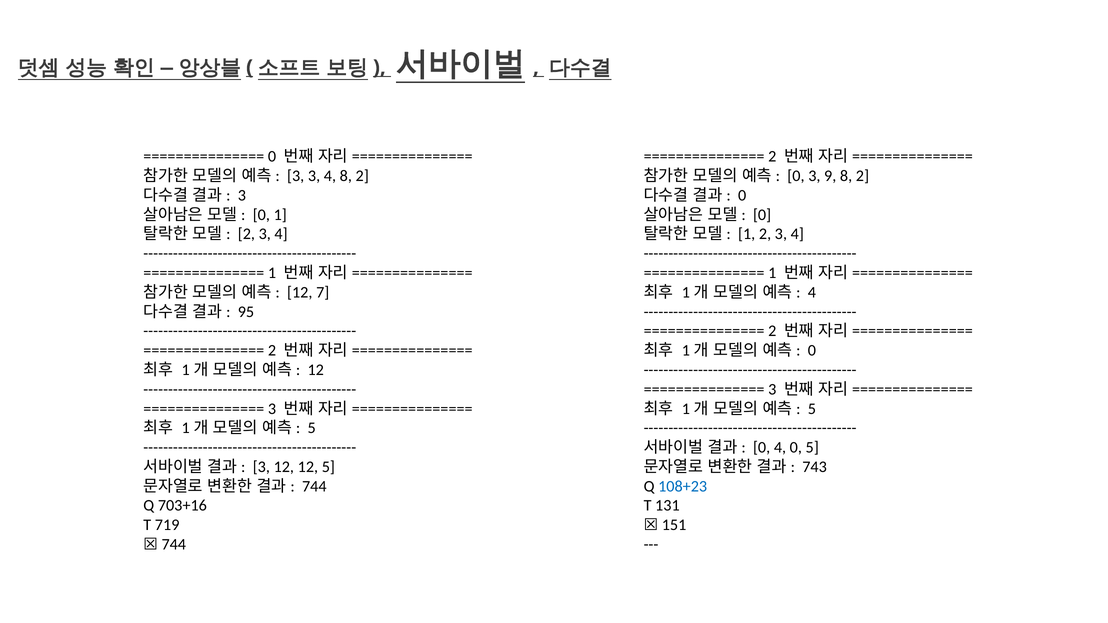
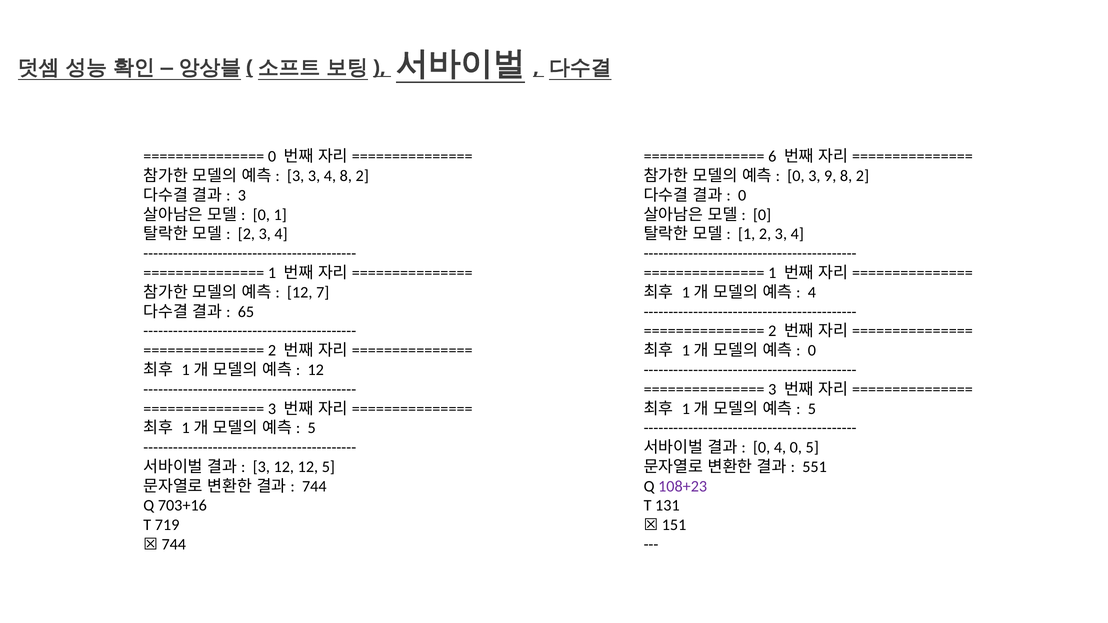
2 at (772, 157): 2 -> 6
95: 95 -> 65
743: 743 -> 551
108+23 colour: blue -> purple
